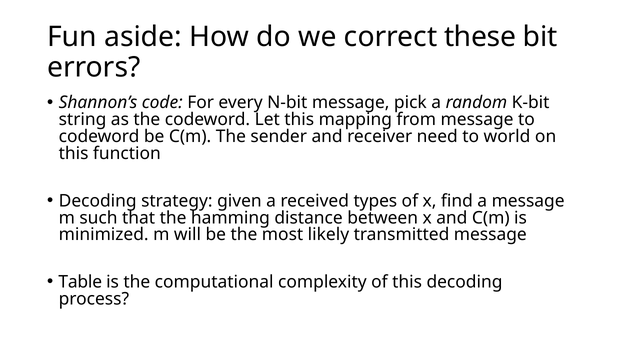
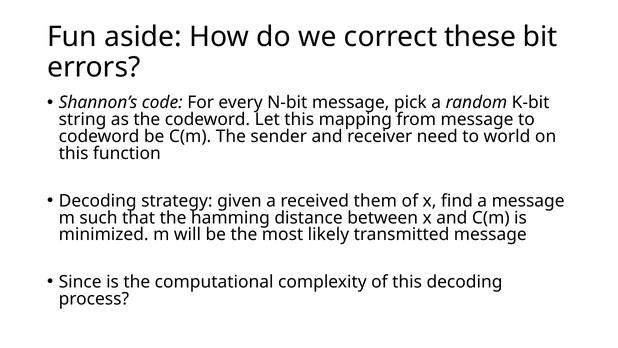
types: types -> them
Table: Table -> Since
